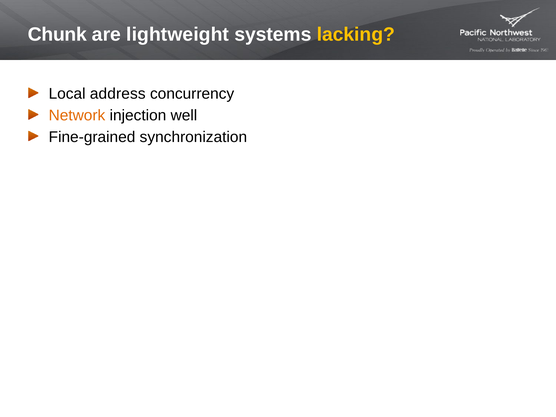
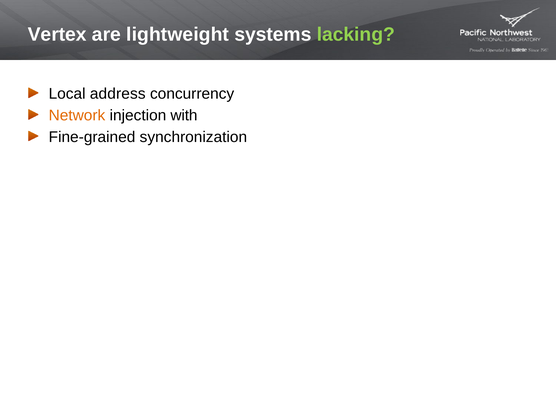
Chunk: Chunk -> Vertex
lacking colour: yellow -> light green
well: well -> with
